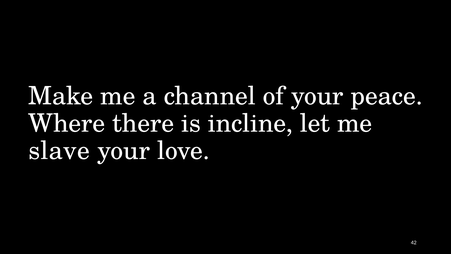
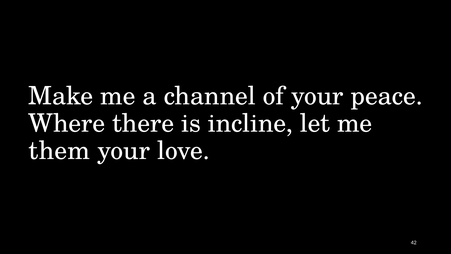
slave: slave -> them
